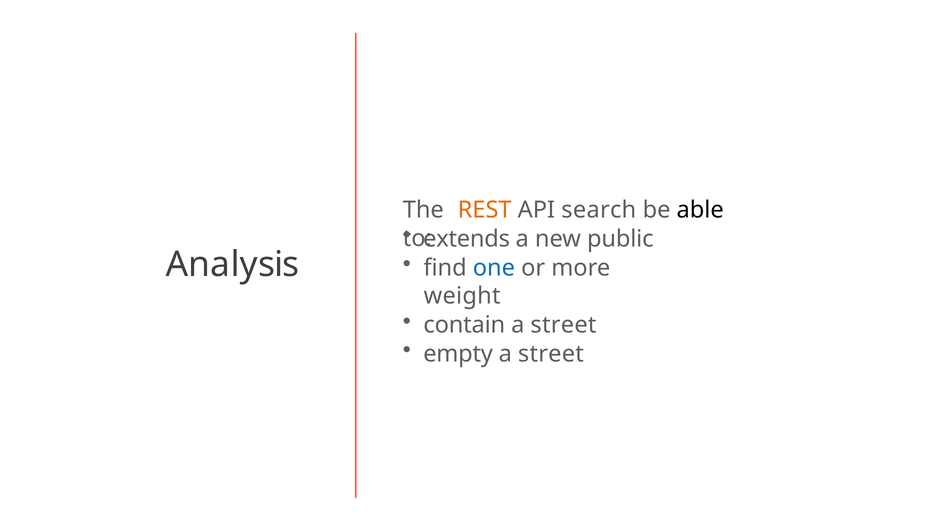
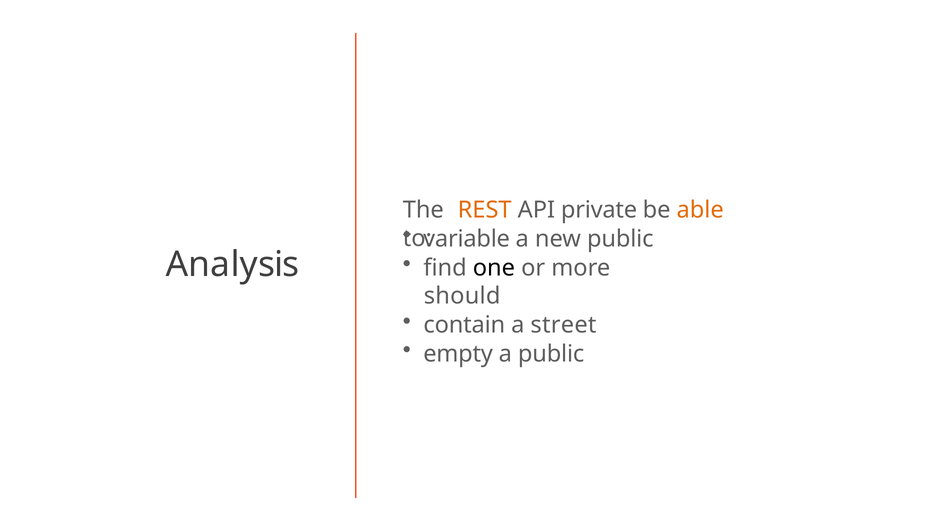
search: search -> private
able colour: black -> orange
extends: extends -> variable
one colour: blue -> black
weight: weight -> should
street at (551, 354): street -> public
